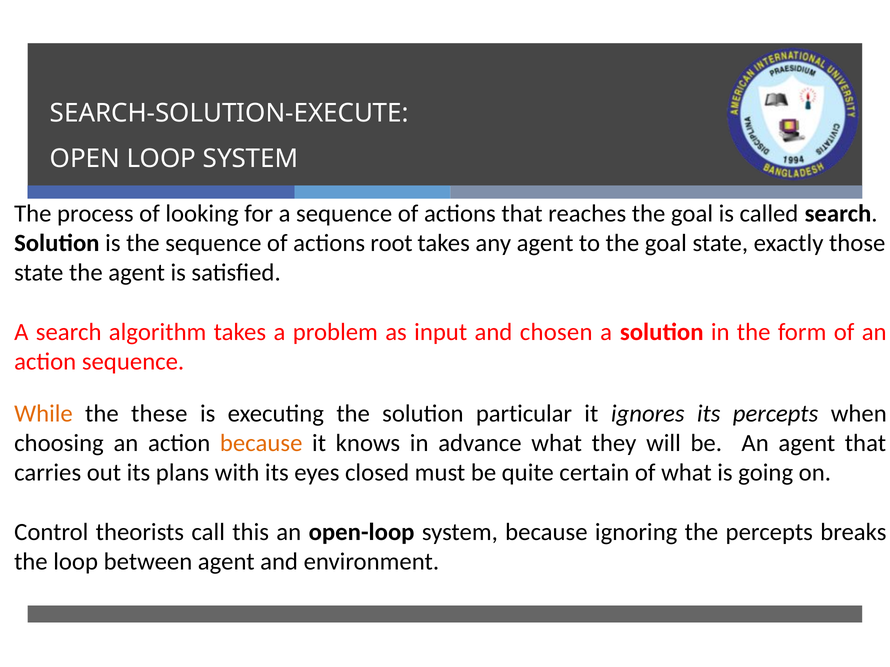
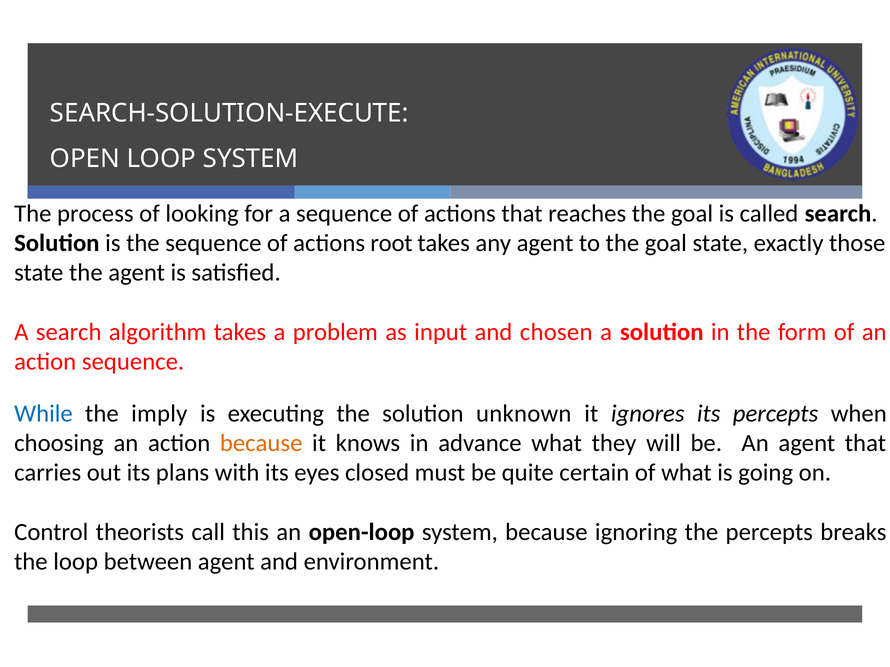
While colour: orange -> blue
these: these -> imply
particular: particular -> unknown
